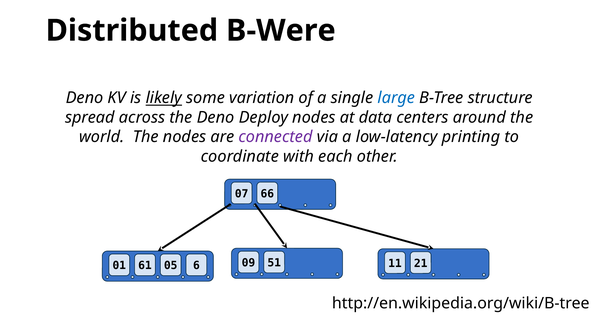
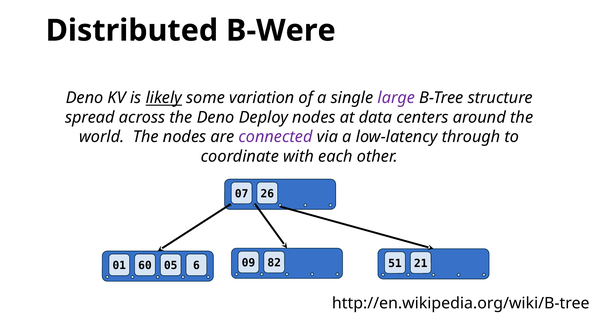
large colour: blue -> purple
printing: printing -> through
66: 66 -> 26
51: 51 -> 82
61: 61 -> 60
11: 11 -> 51
